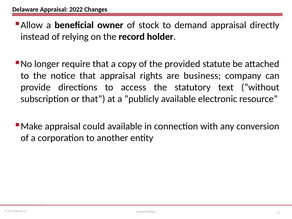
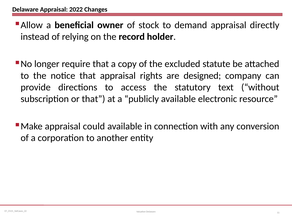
provided: provided -> excluded
business: business -> designed
